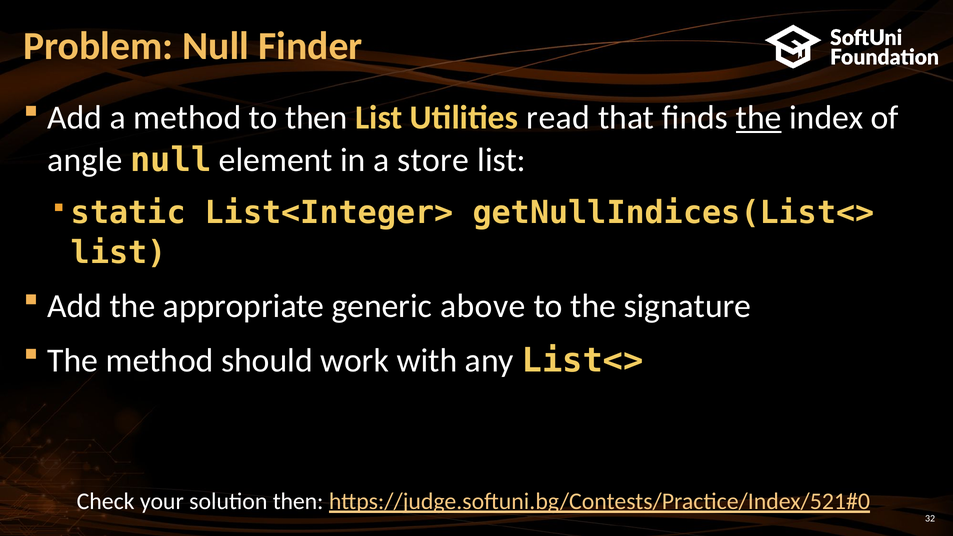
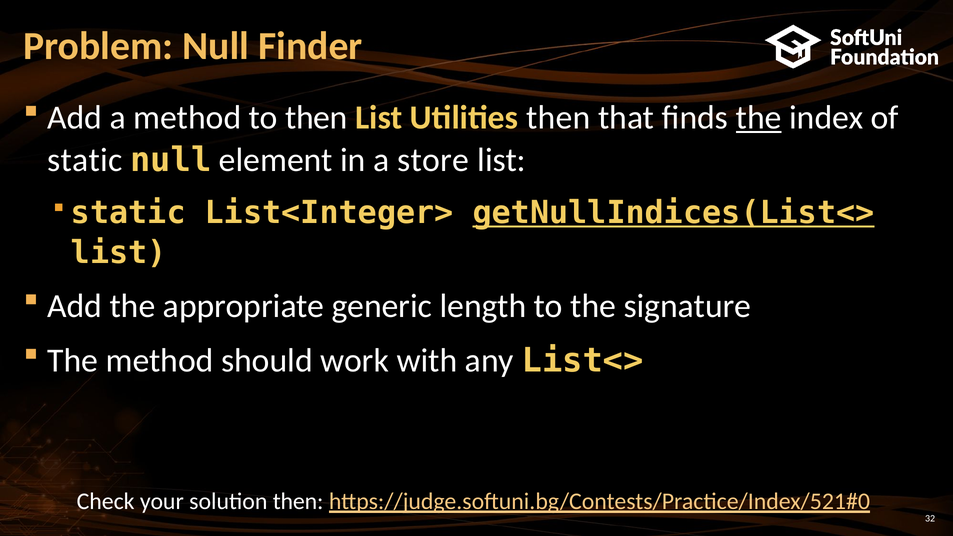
Utilities read: read -> then
angle at (85, 160): angle -> static
getNullIndices(List<> underline: none -> present
above: above -> length
